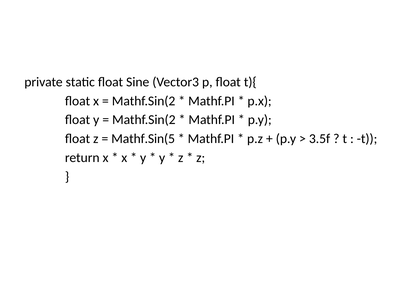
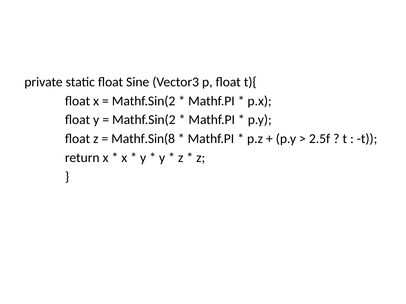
Mathf.Sin(5: Mathf.Sin(5 -> Mathf.Sin(8
3.5f: 3.5f -> 2.5f
